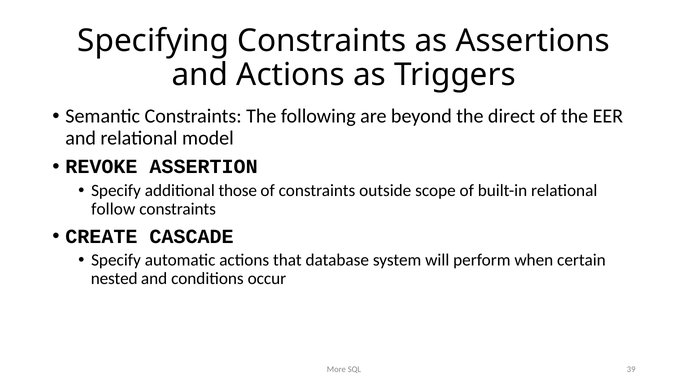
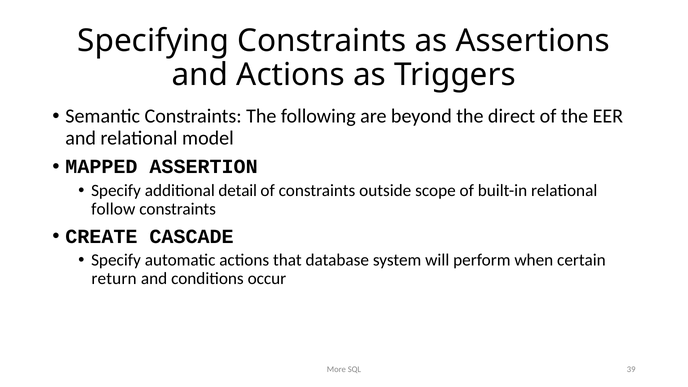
REVOKE: REVOKE -> MAPPED
those: those -> detail
nested: nested -> return
